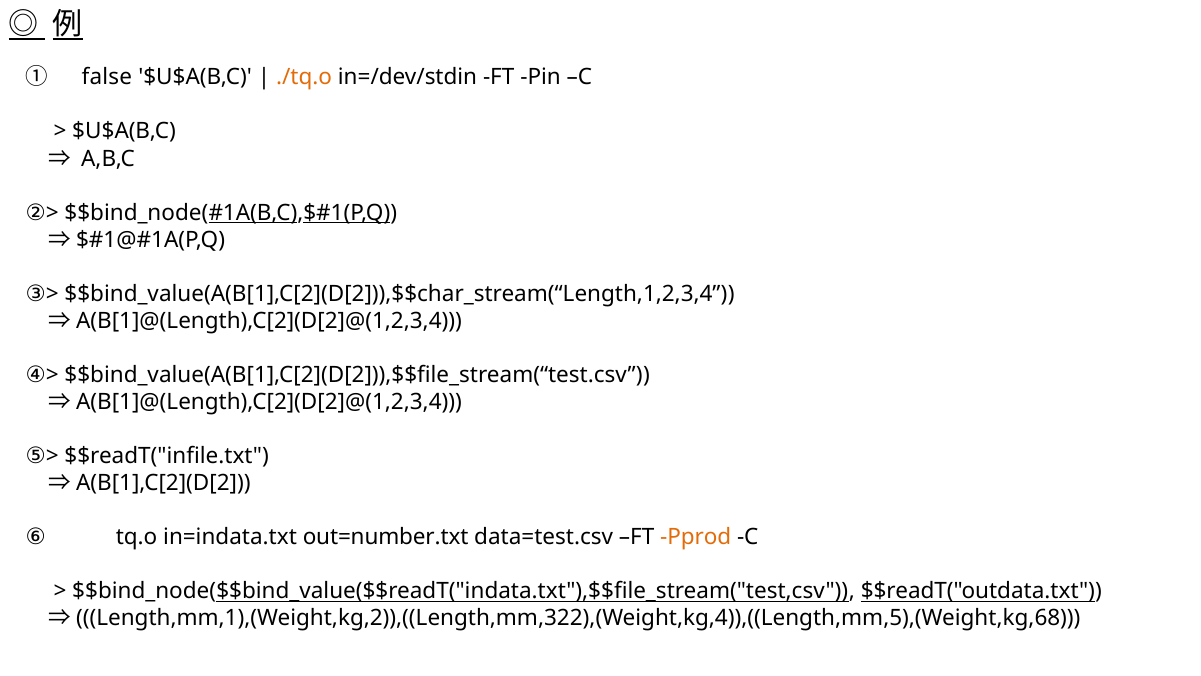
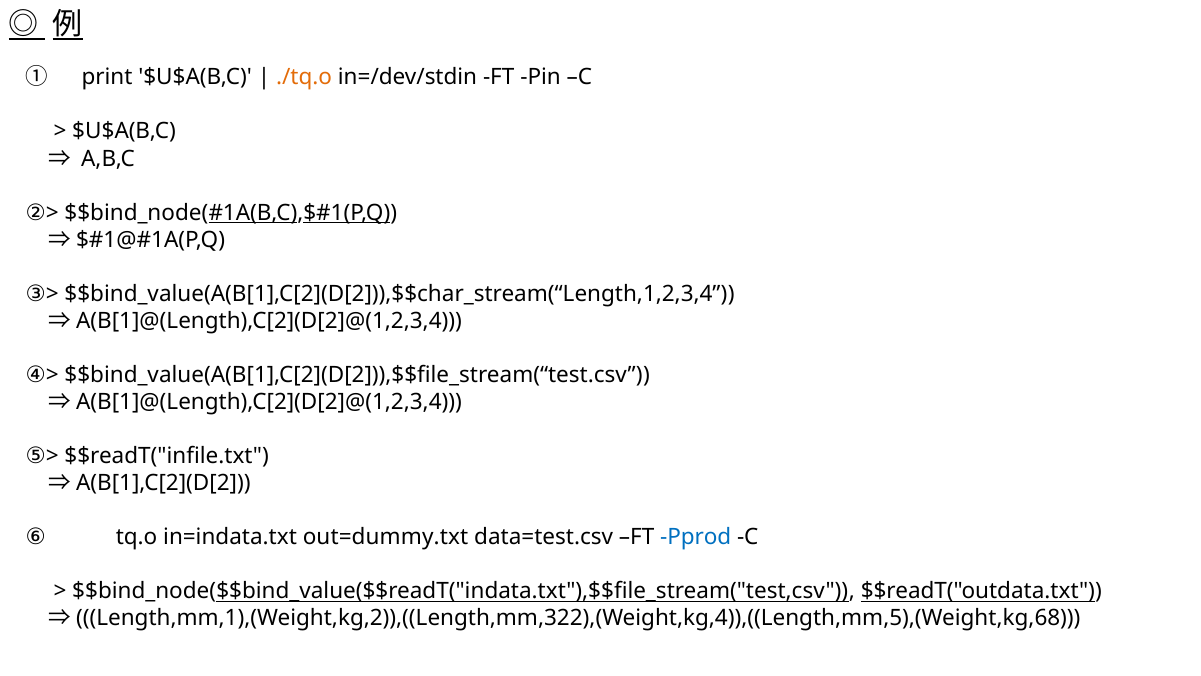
false: false -> print
out=number.txt: out=number.txt -> out=dummy.txt
Pprod colour: orange -> blue
